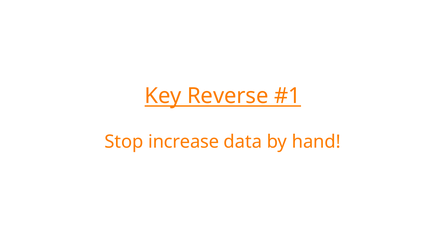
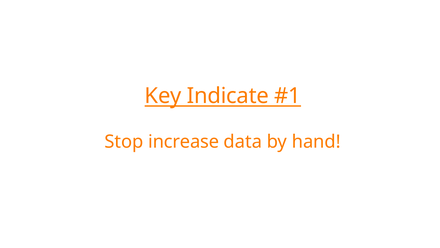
Reverse: Reverse -> Indicate
